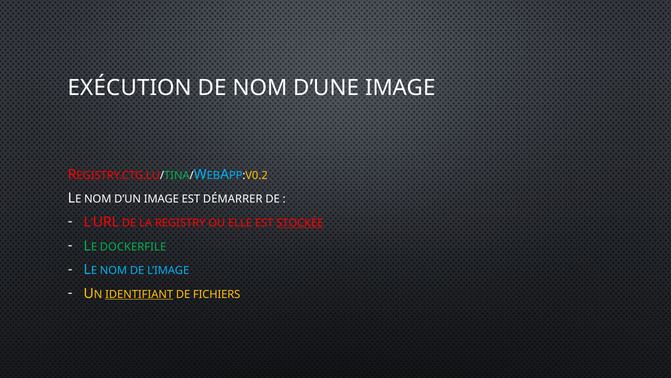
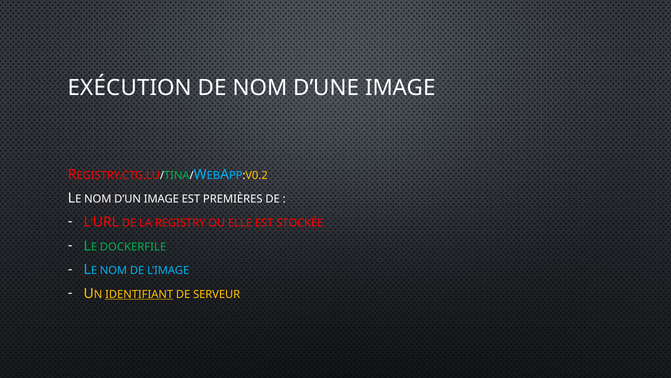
DÉMARRER: DÉMARRER -> PREMIÈRES
STOCKÉE underline: present -> none
FICHIERS: FICHIERS -> SERVEUR
